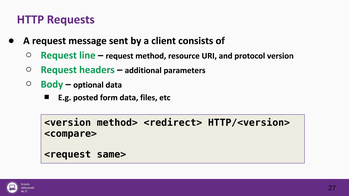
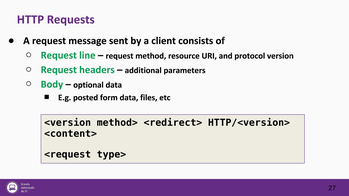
<compare>: <compare> -> <content>
same>: same> -> type>
